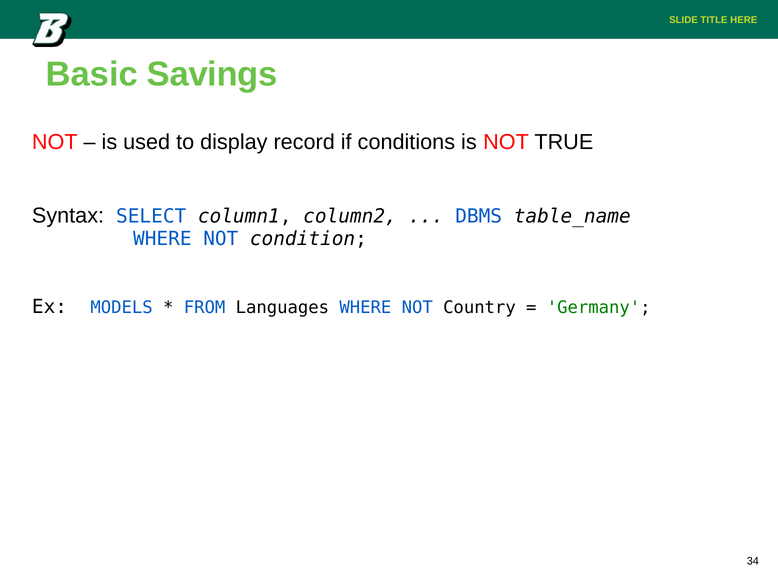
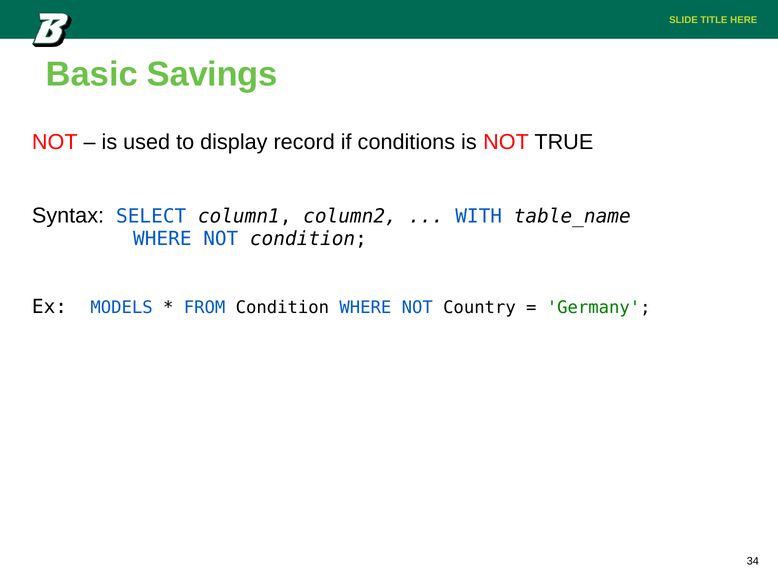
DBMS: DBMS -> WITH
FROM Languages: Languages -> Condition
